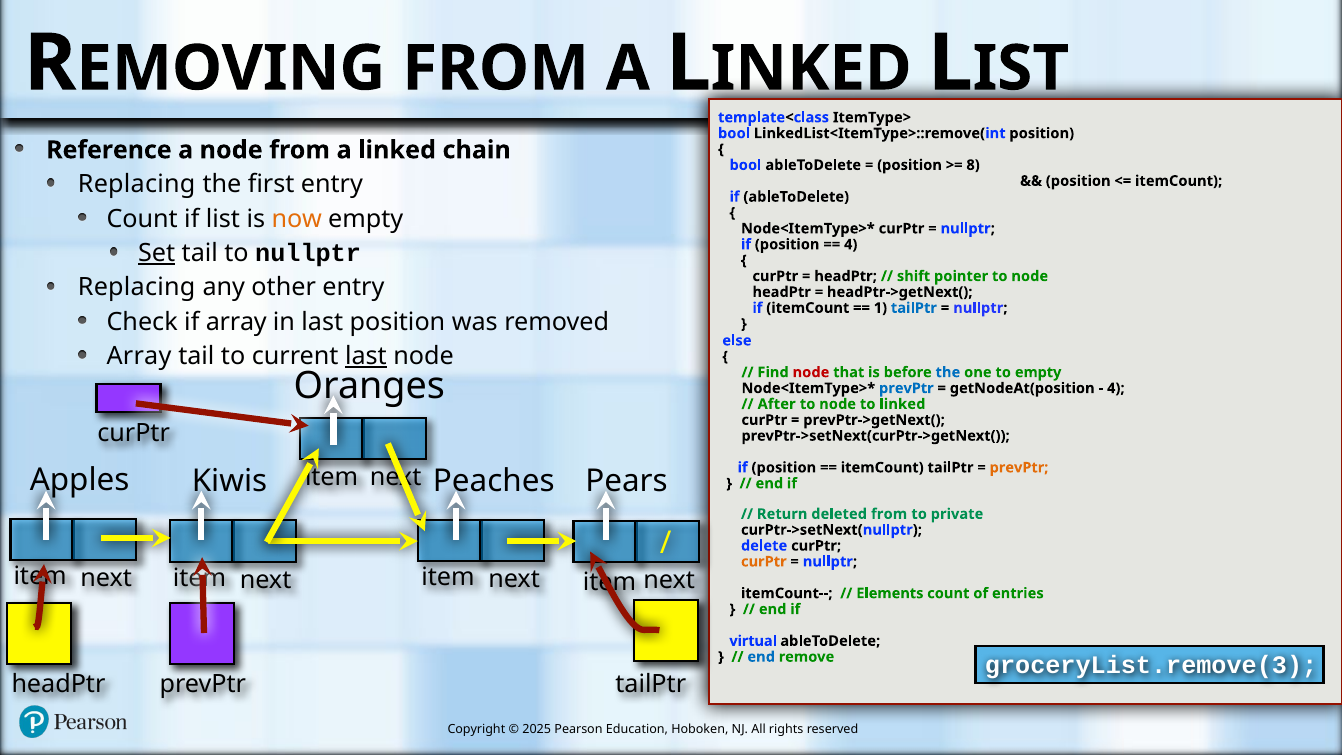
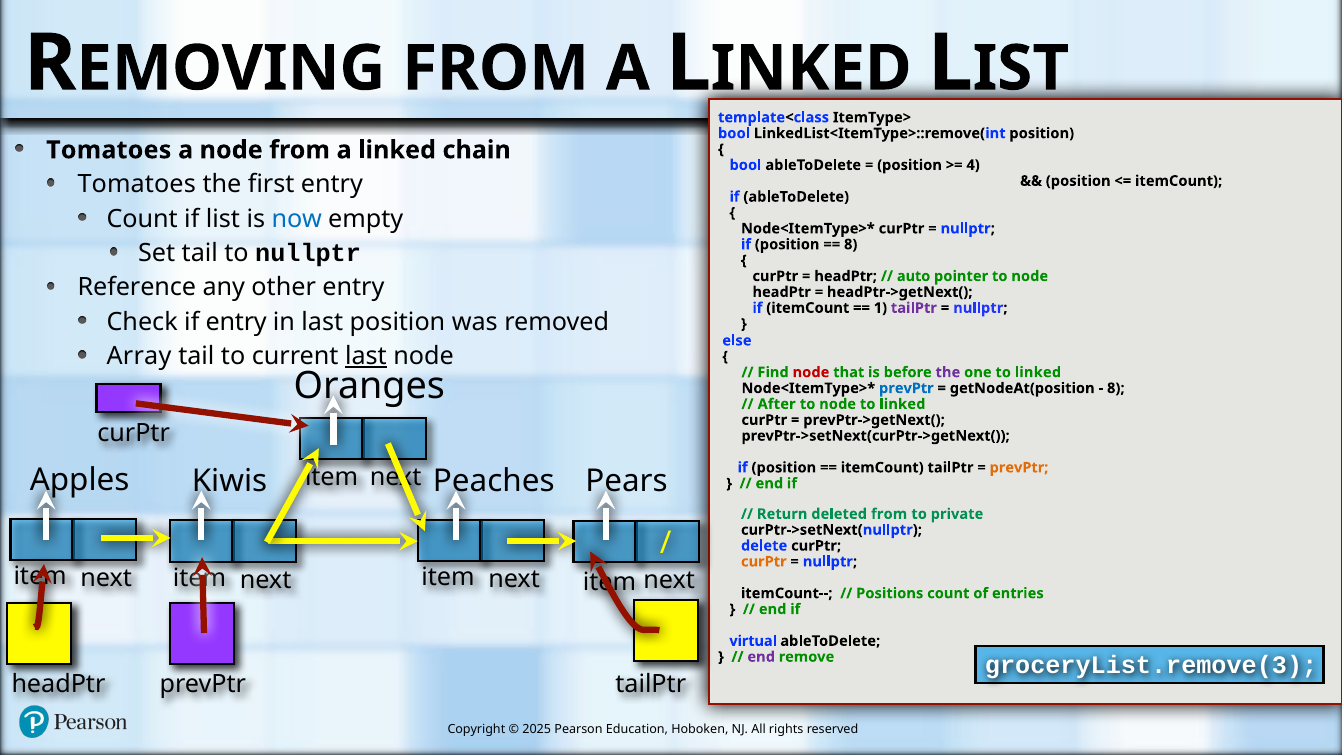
Reference at (109, 150): Reference -> Tomatoes
8: 8 -> 4
Replacing at (137, 184): Replacing -> Tomatoes
now colour: orange -> blue
4 at (851, 244): 4 -> 8
Set underline: present -> none
shift: shift -> auto
Replacing at (137, 288): Replacing -> Reference
tailPtr at (914, 308) colour: blue -> purple
if array: array -> entry
the at (948, 372) colour: blue -> purple
one to empty: empty -> linked
4 at (1116, 388): 4 -> 8
Elements: Elements -> Positions
end at (761, 657) colour: blue -> purple
